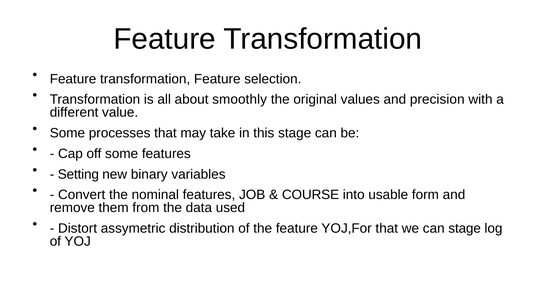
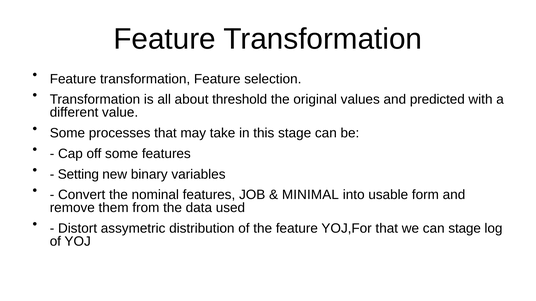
smoothly: smoothly -> threshold
precision: precision -> predicted
COURSE: COURSE -> MINIMAL
